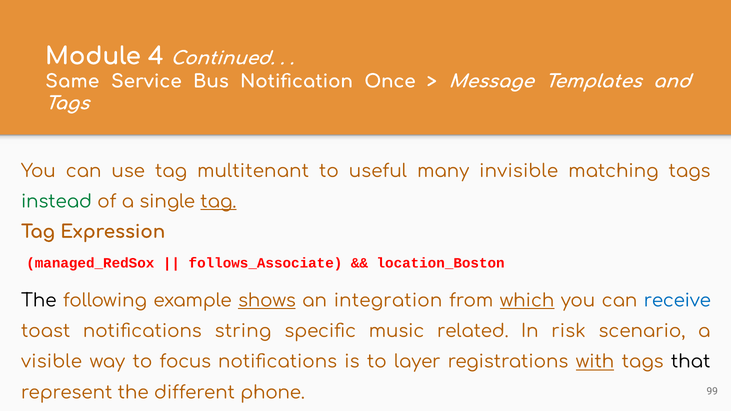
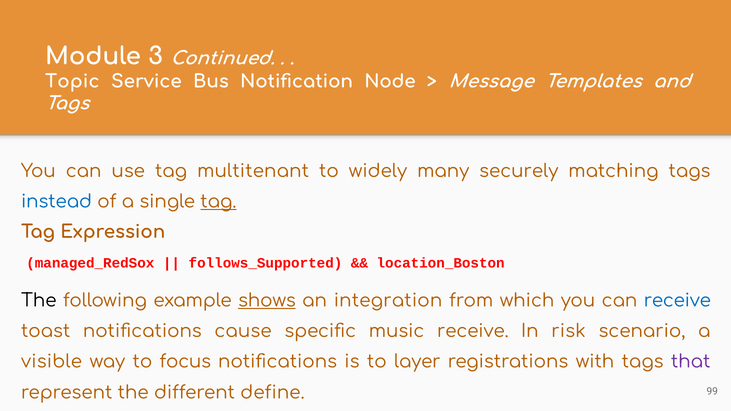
4: 4 -> 3
Same: Same -> Topic
Once: Once -> Node
useful: useful -> widely
invisible: invisible -> securely
instead colour: green -> blue
follows_Associate: follows_Associate -> follows_Supported
which underline: present -> none
string: string -> cause
music related: related -> receive
with underline: present -> none
that colour: black -> purple
phone: phone -> define
